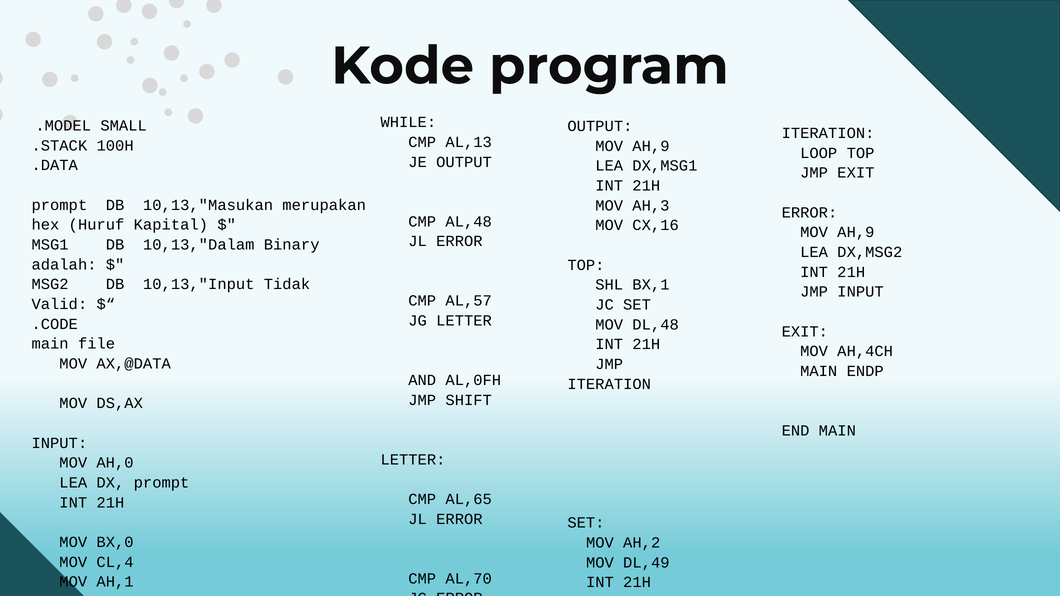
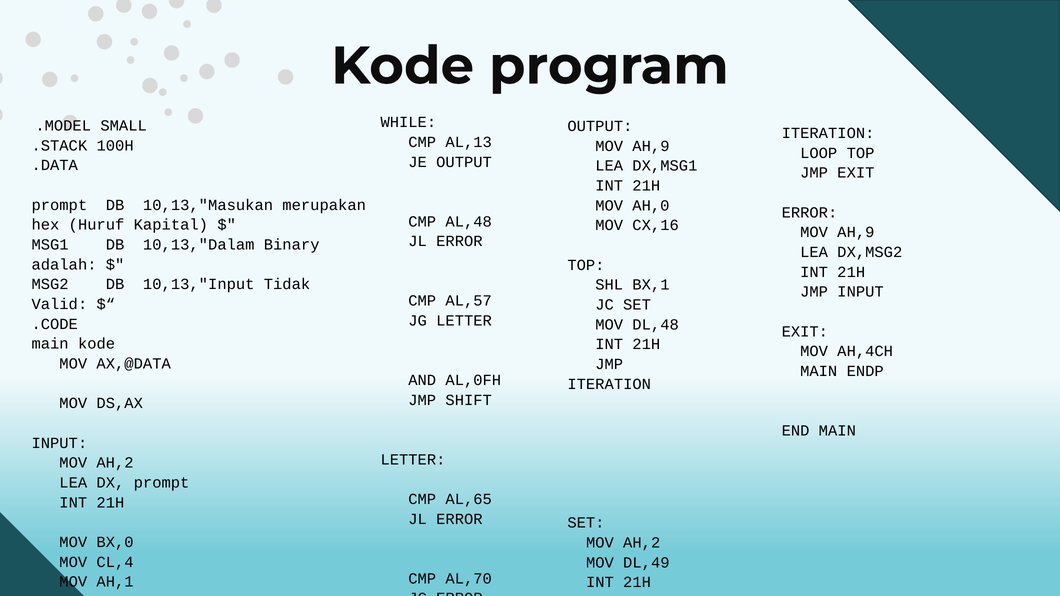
AH,3: AH,3 -> AH,0
main file: file -> kode
AH,0 at (115, 463): AH,0 -> AH,2
